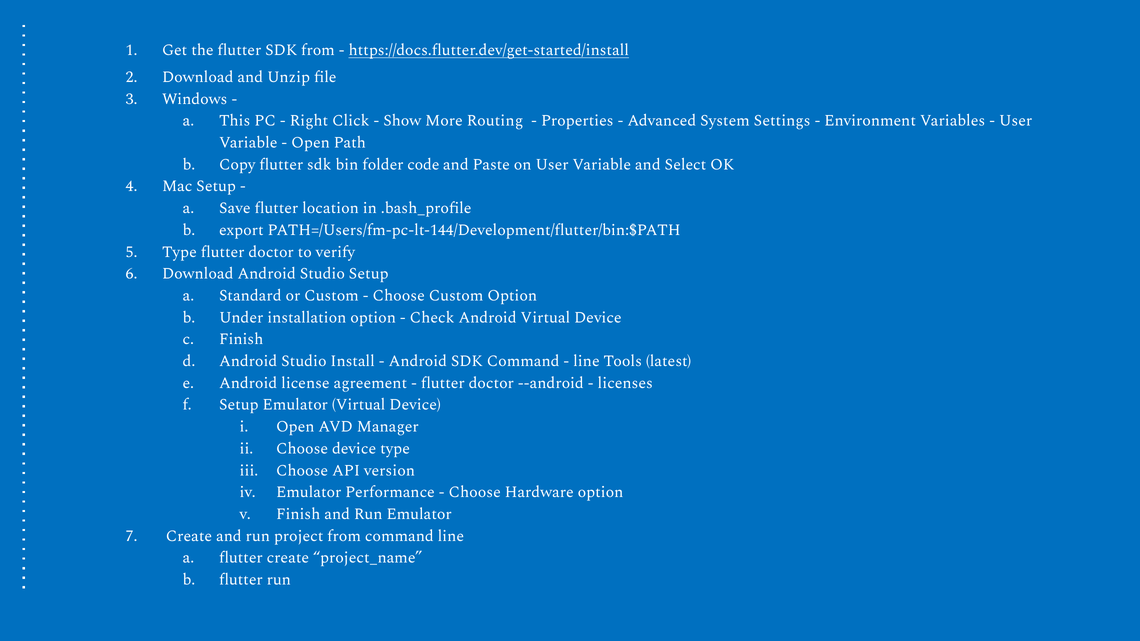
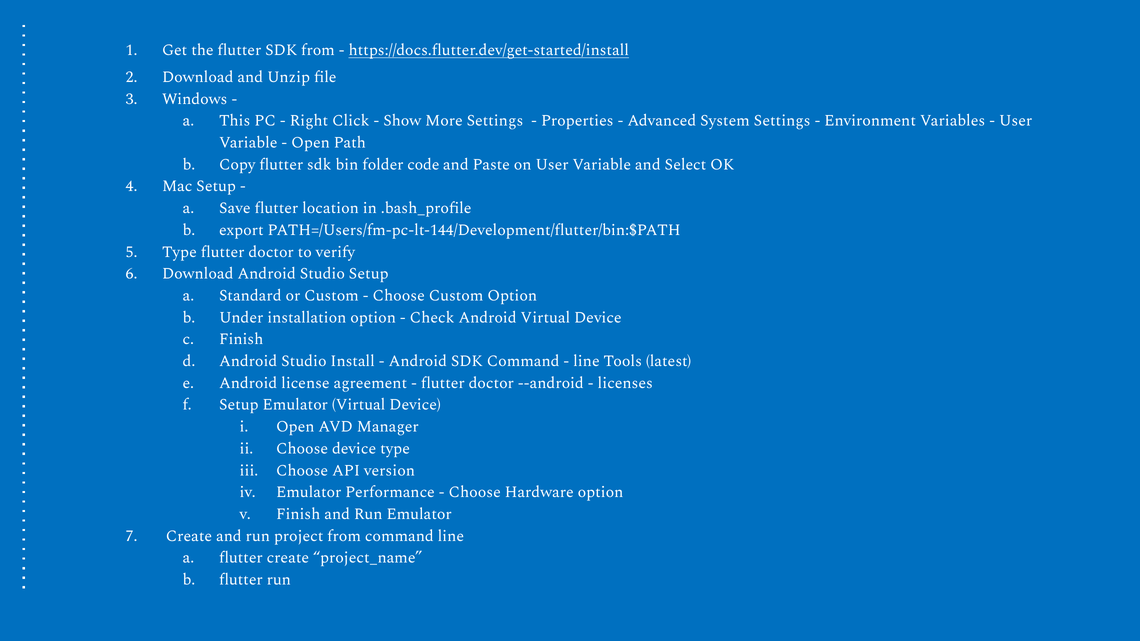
More Routing: Routing -> Settings
